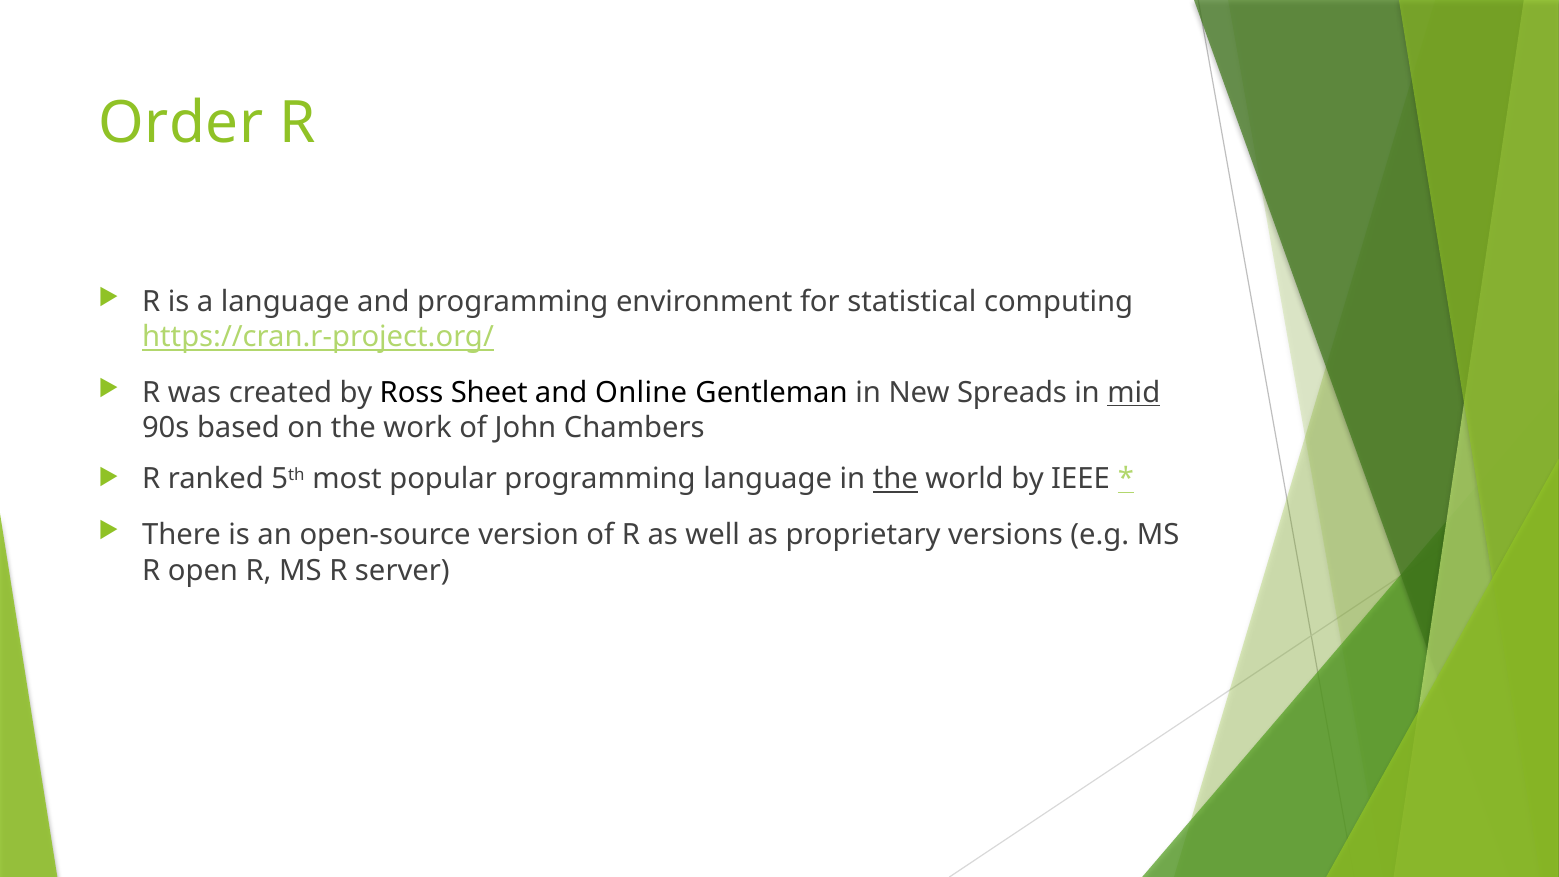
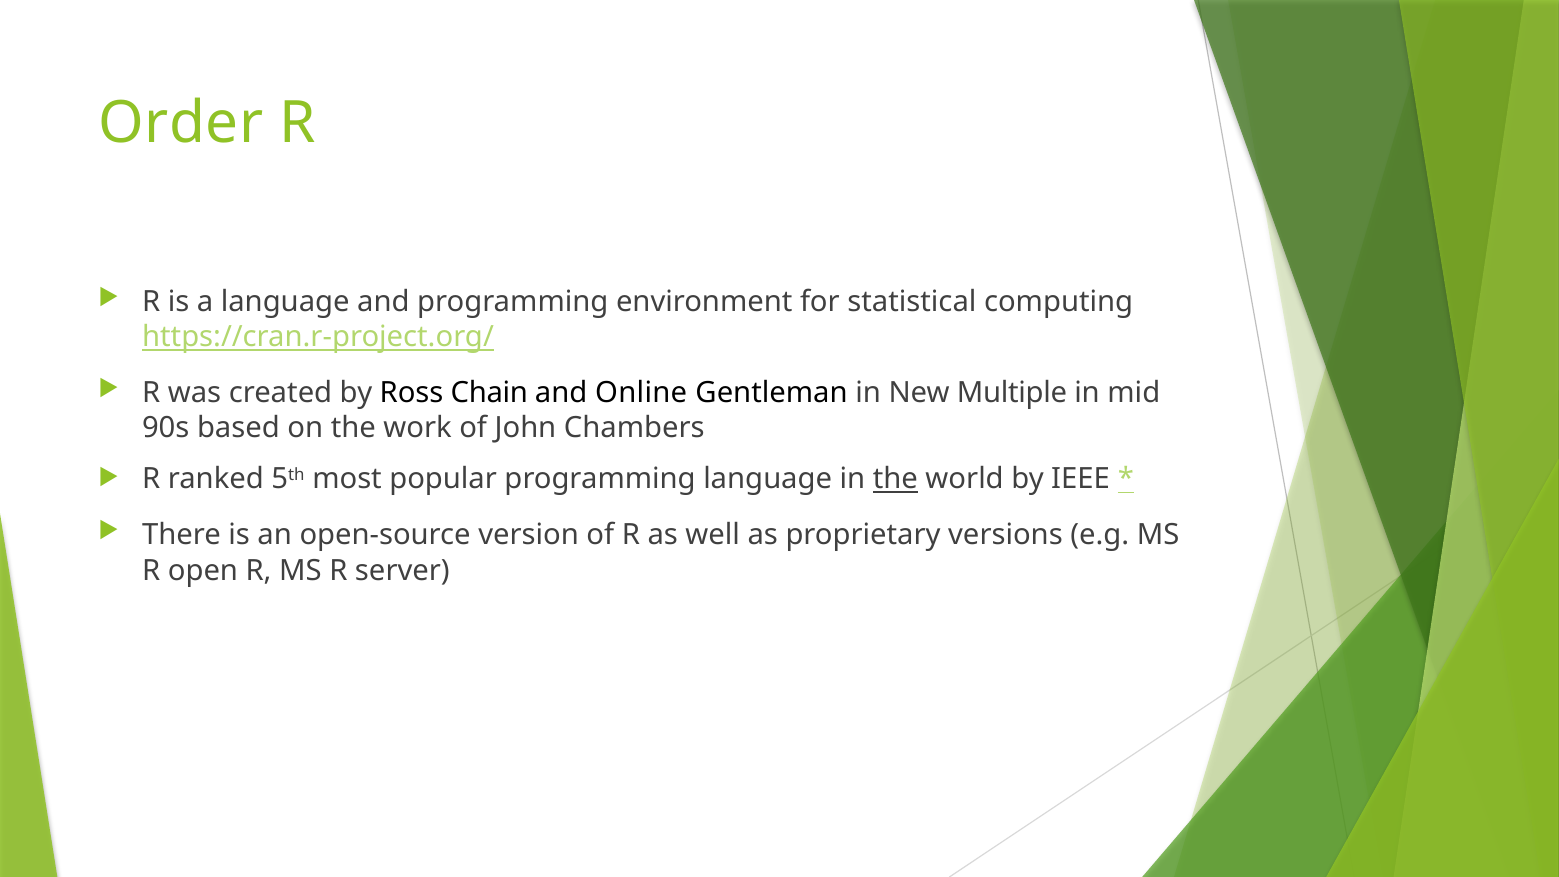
Sheet: Sheet -> Chain
Spreads: Spreads -> Multiple
mid underline: present -> none
